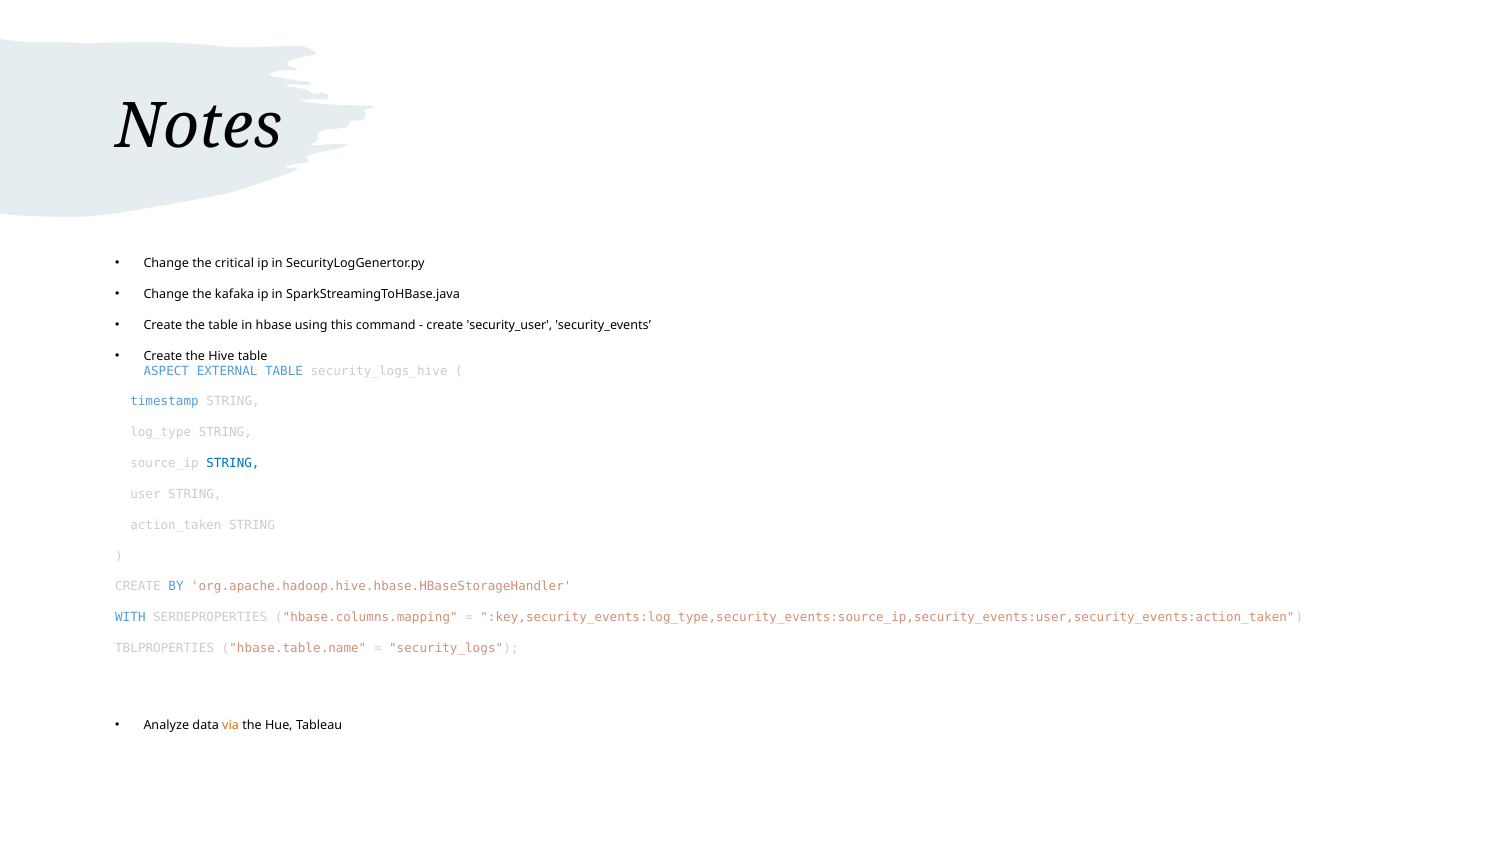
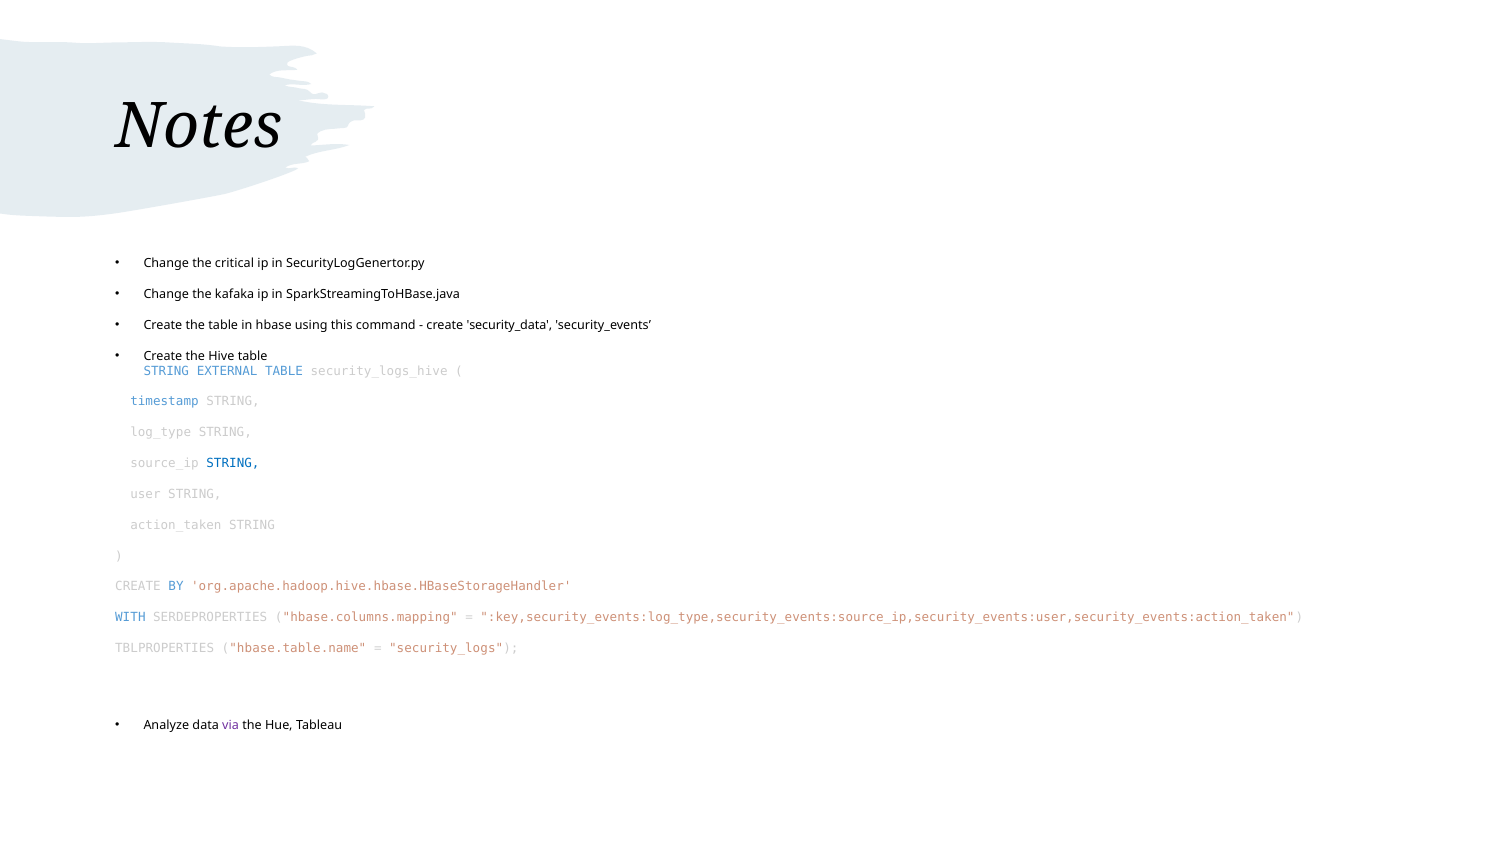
security_user: security_user -> security_data
ASPECT at (166, 371): ASPECT -> STRING
via colour: orange -> purple
